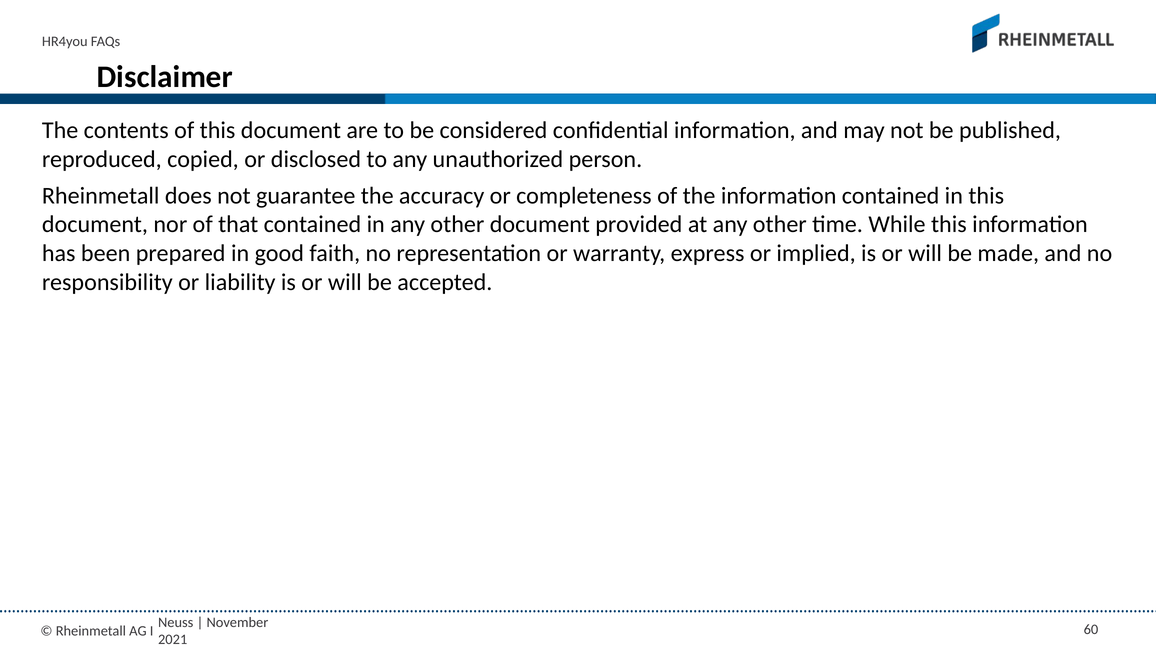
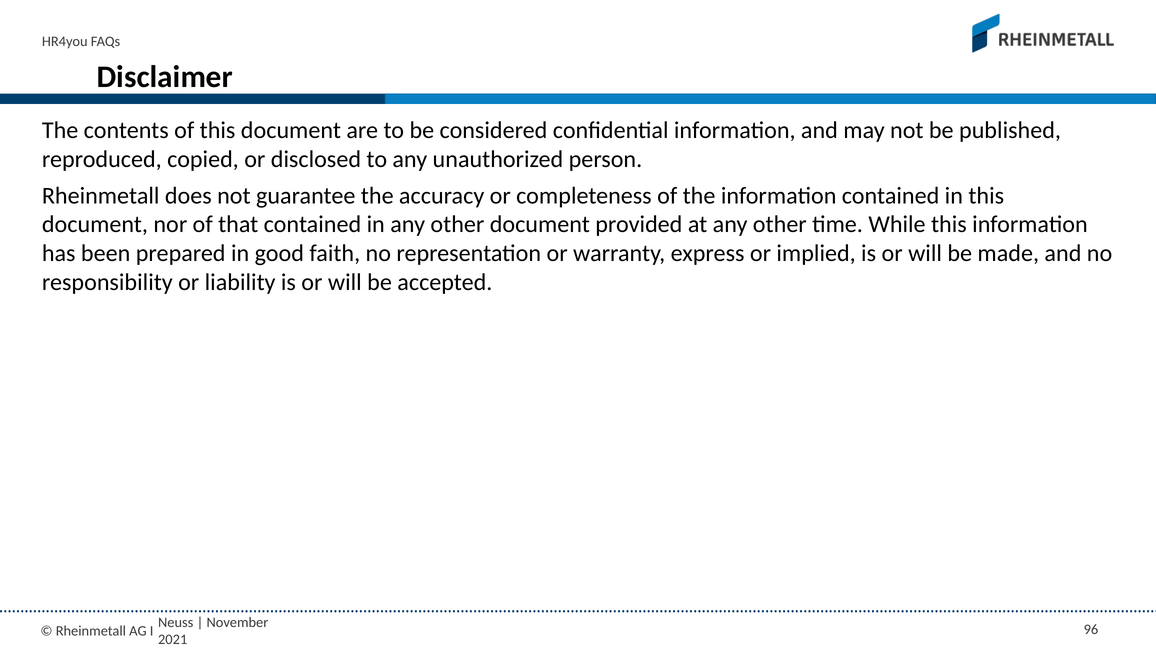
60: 60 -> 96
